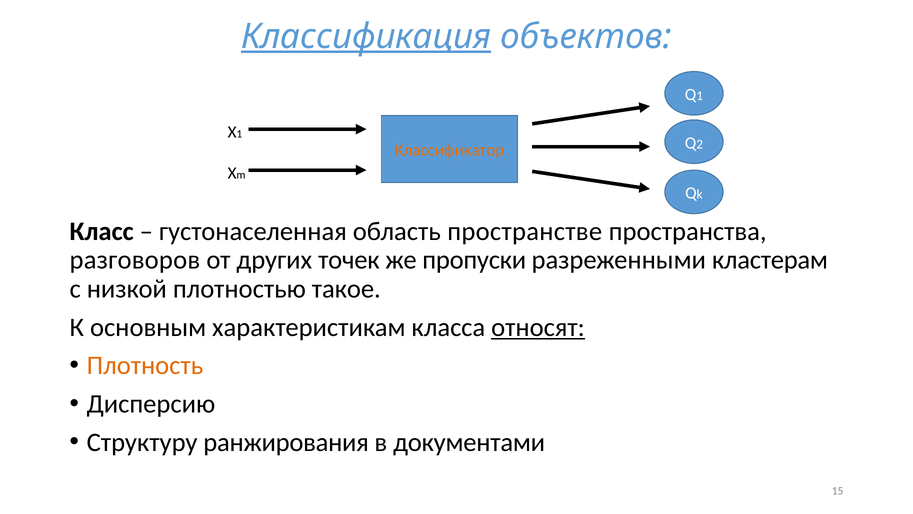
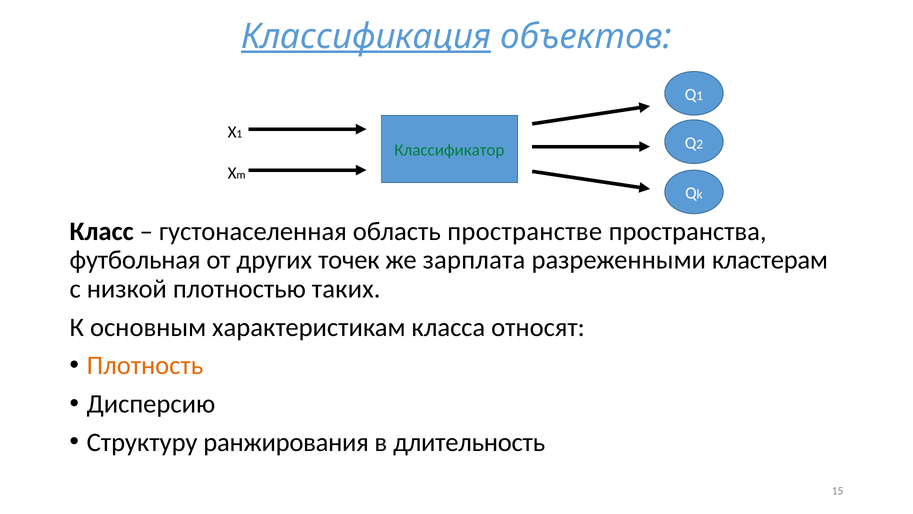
Классификатор colour: orange -> green
разговоров: разговоров -> футбольная
пропуски: пропуски -> зарплата
такое: такое -> таких
относят underline: present -> none
документами: документами -> длительность
